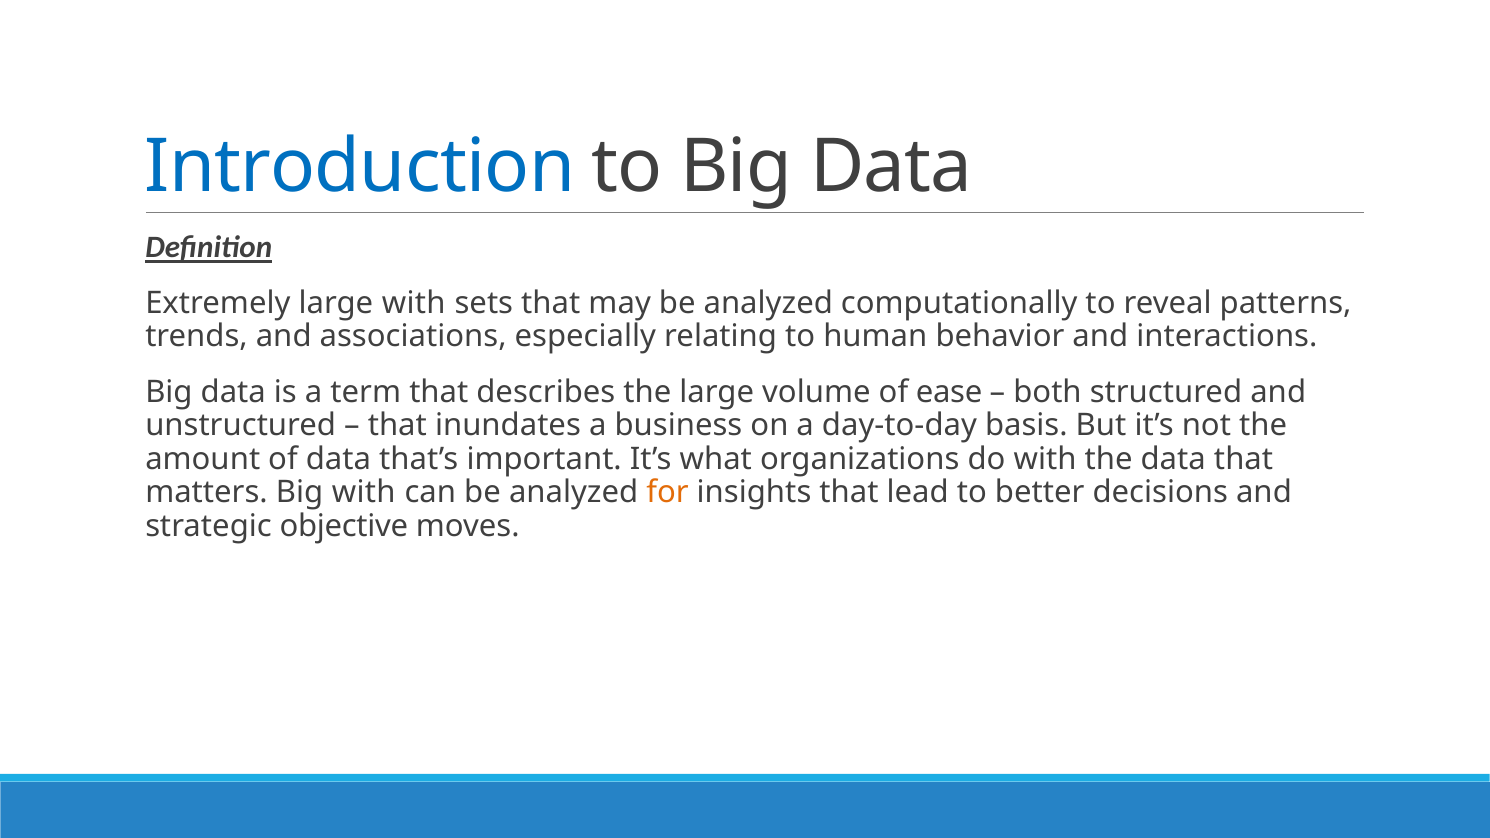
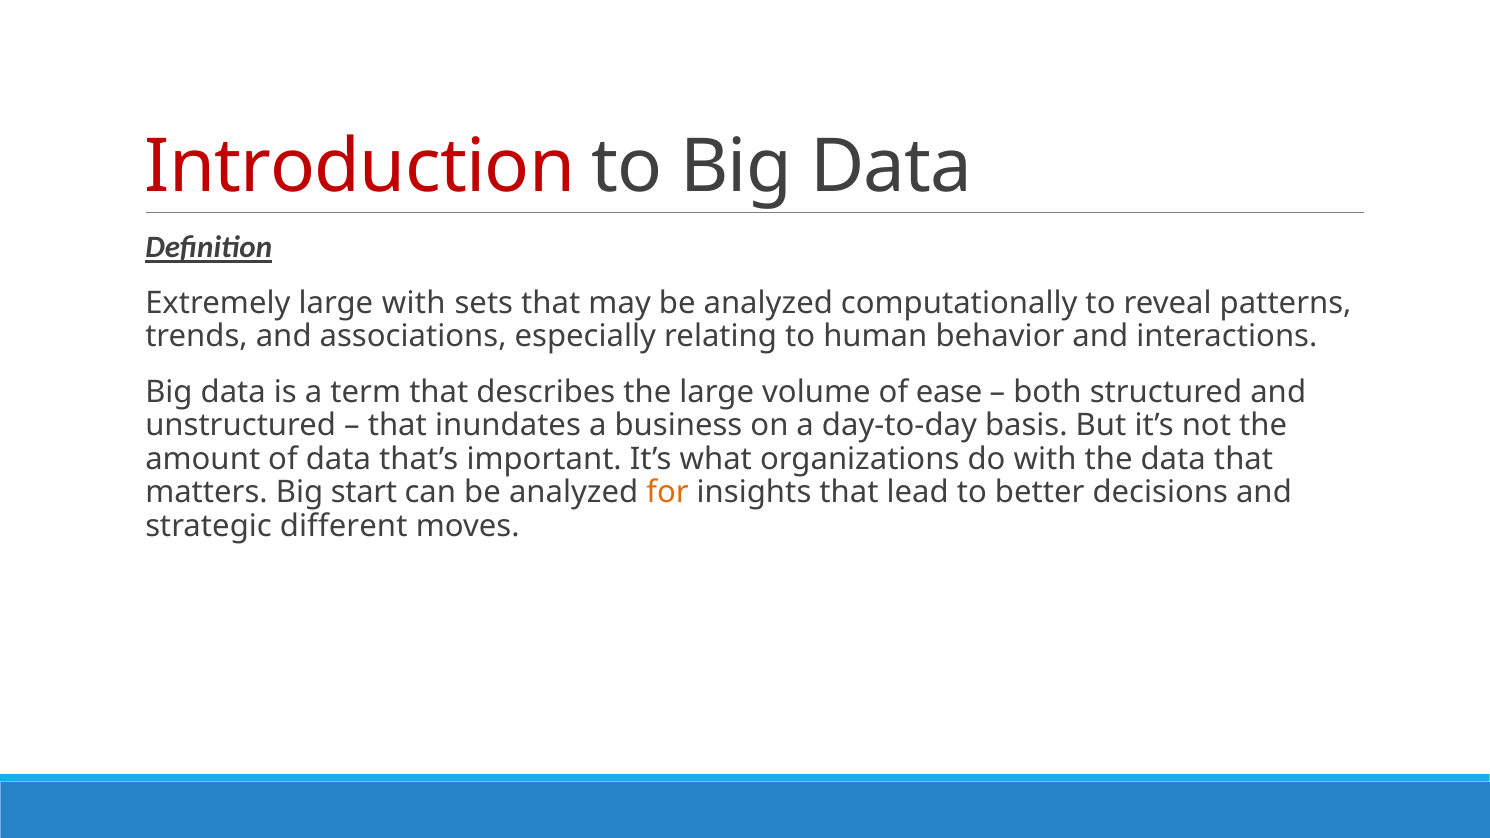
Introduction colour: blue -> red
Big with: with -> start
objective: objective -> different
